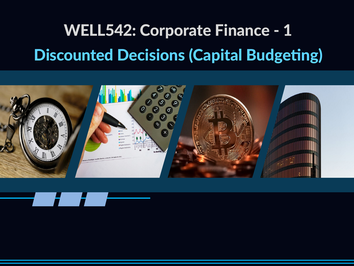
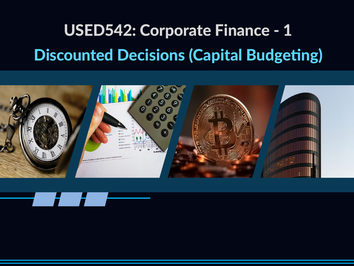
WELL542: WELL542 -> USED542
